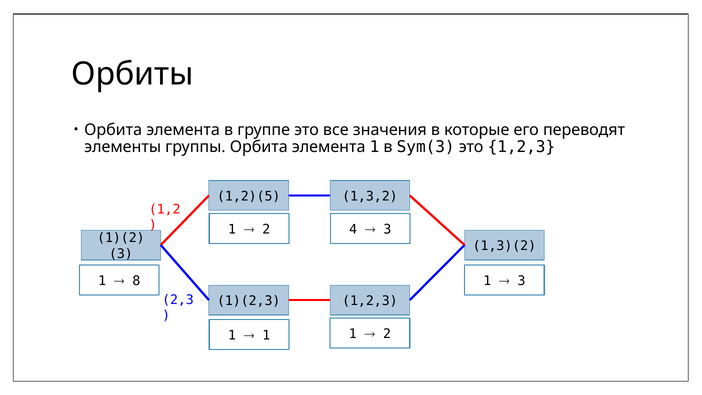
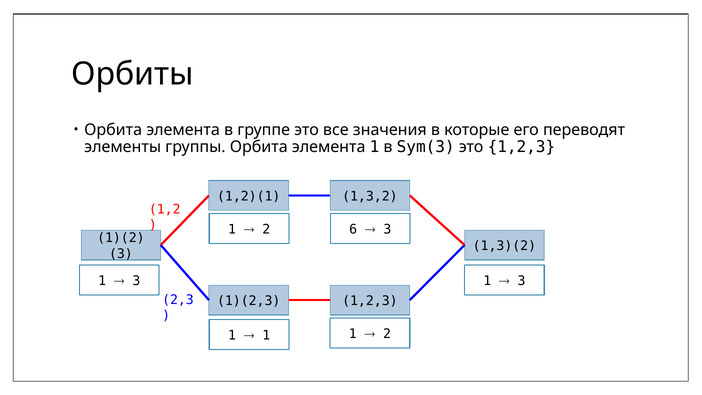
1,2)(5: 1,2)(5 -> 1,2)(1
4: 4 -> 6
8 at (136, 281): 8 -> 3
